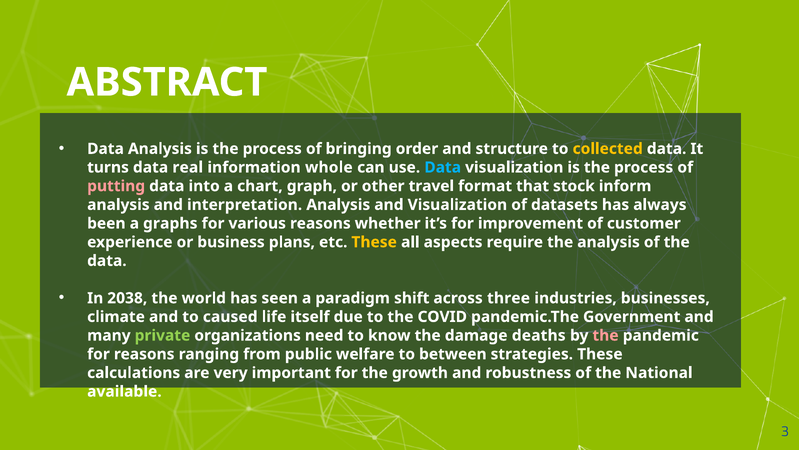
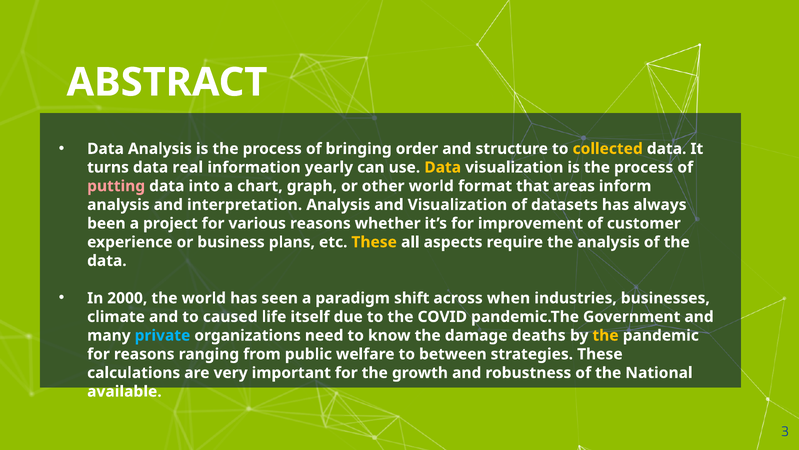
whole: whole -> yearly
Data at (443, 167) colour: light blue -> yellow
other travel: travel -> world
stock: stock -> areas
graphs: graphs -> project
2038: 2038 -> 2000
three: three -> when
private colour: light green -> light blue
the at (606, 335) colour: pink -> yellow
